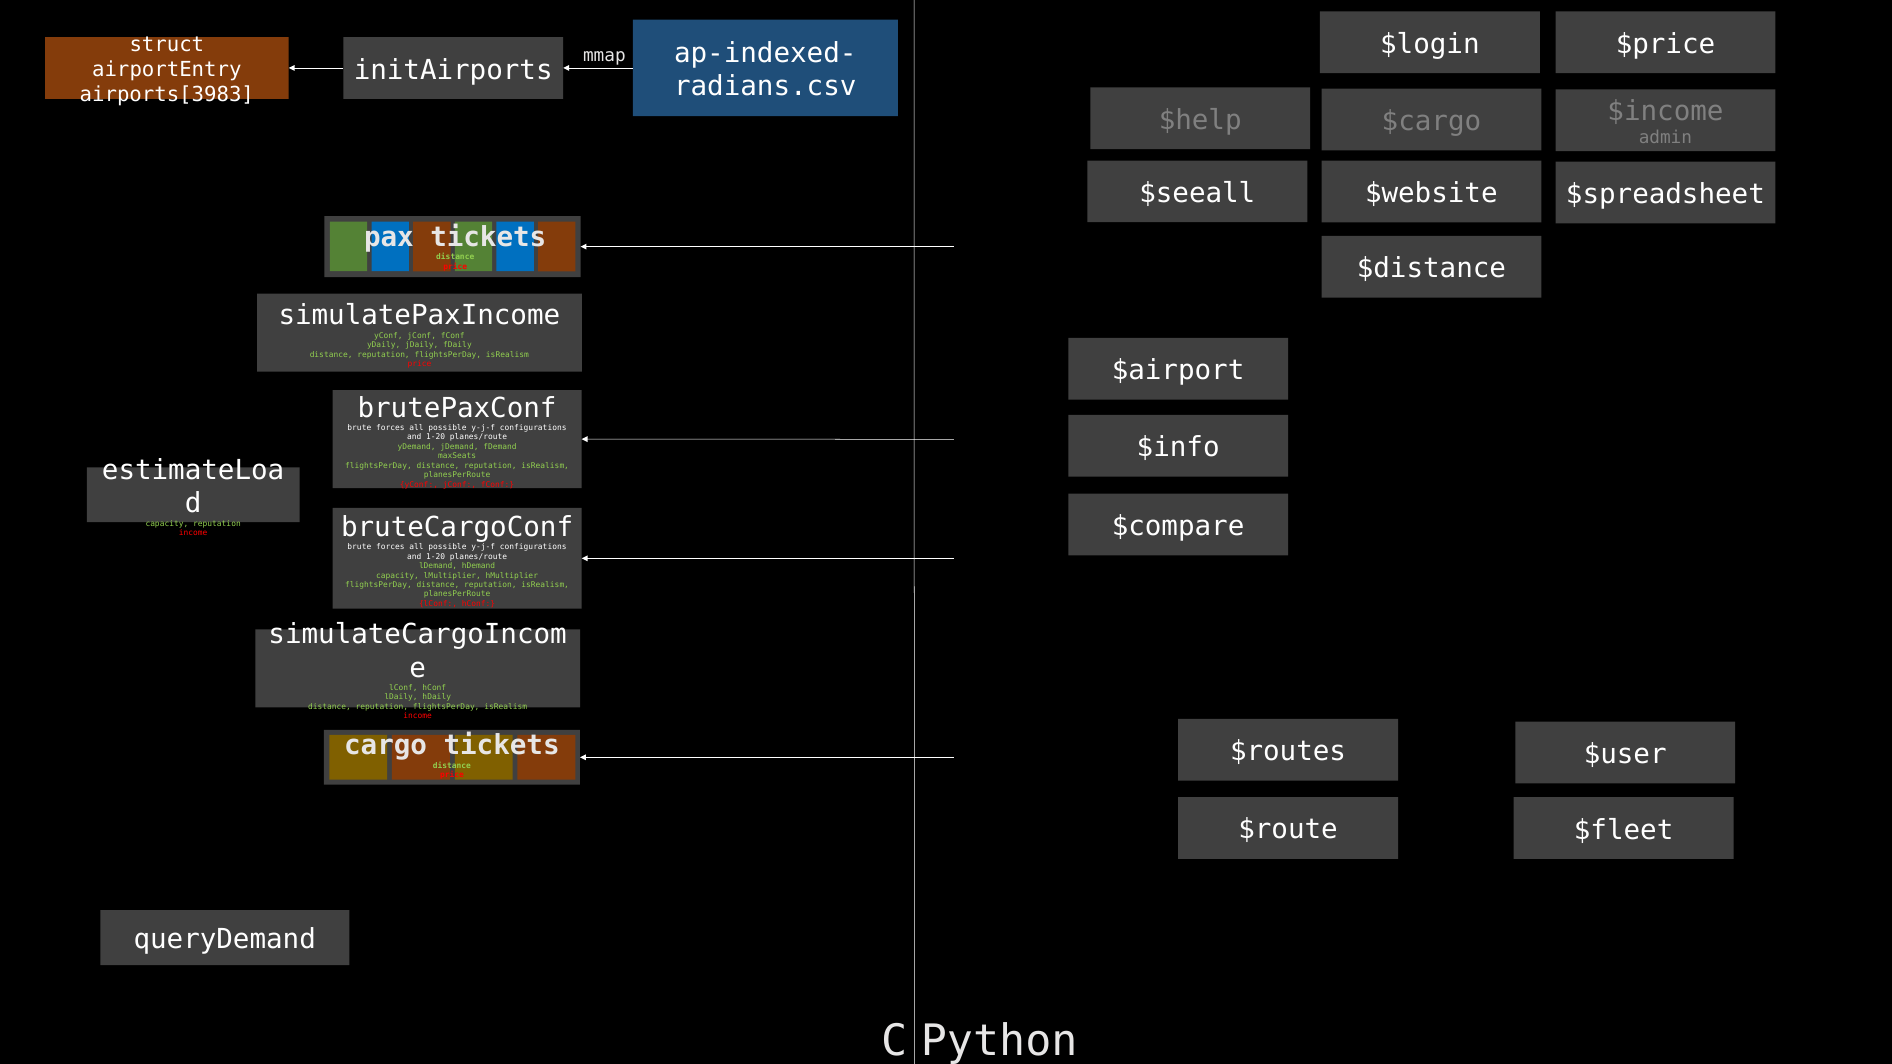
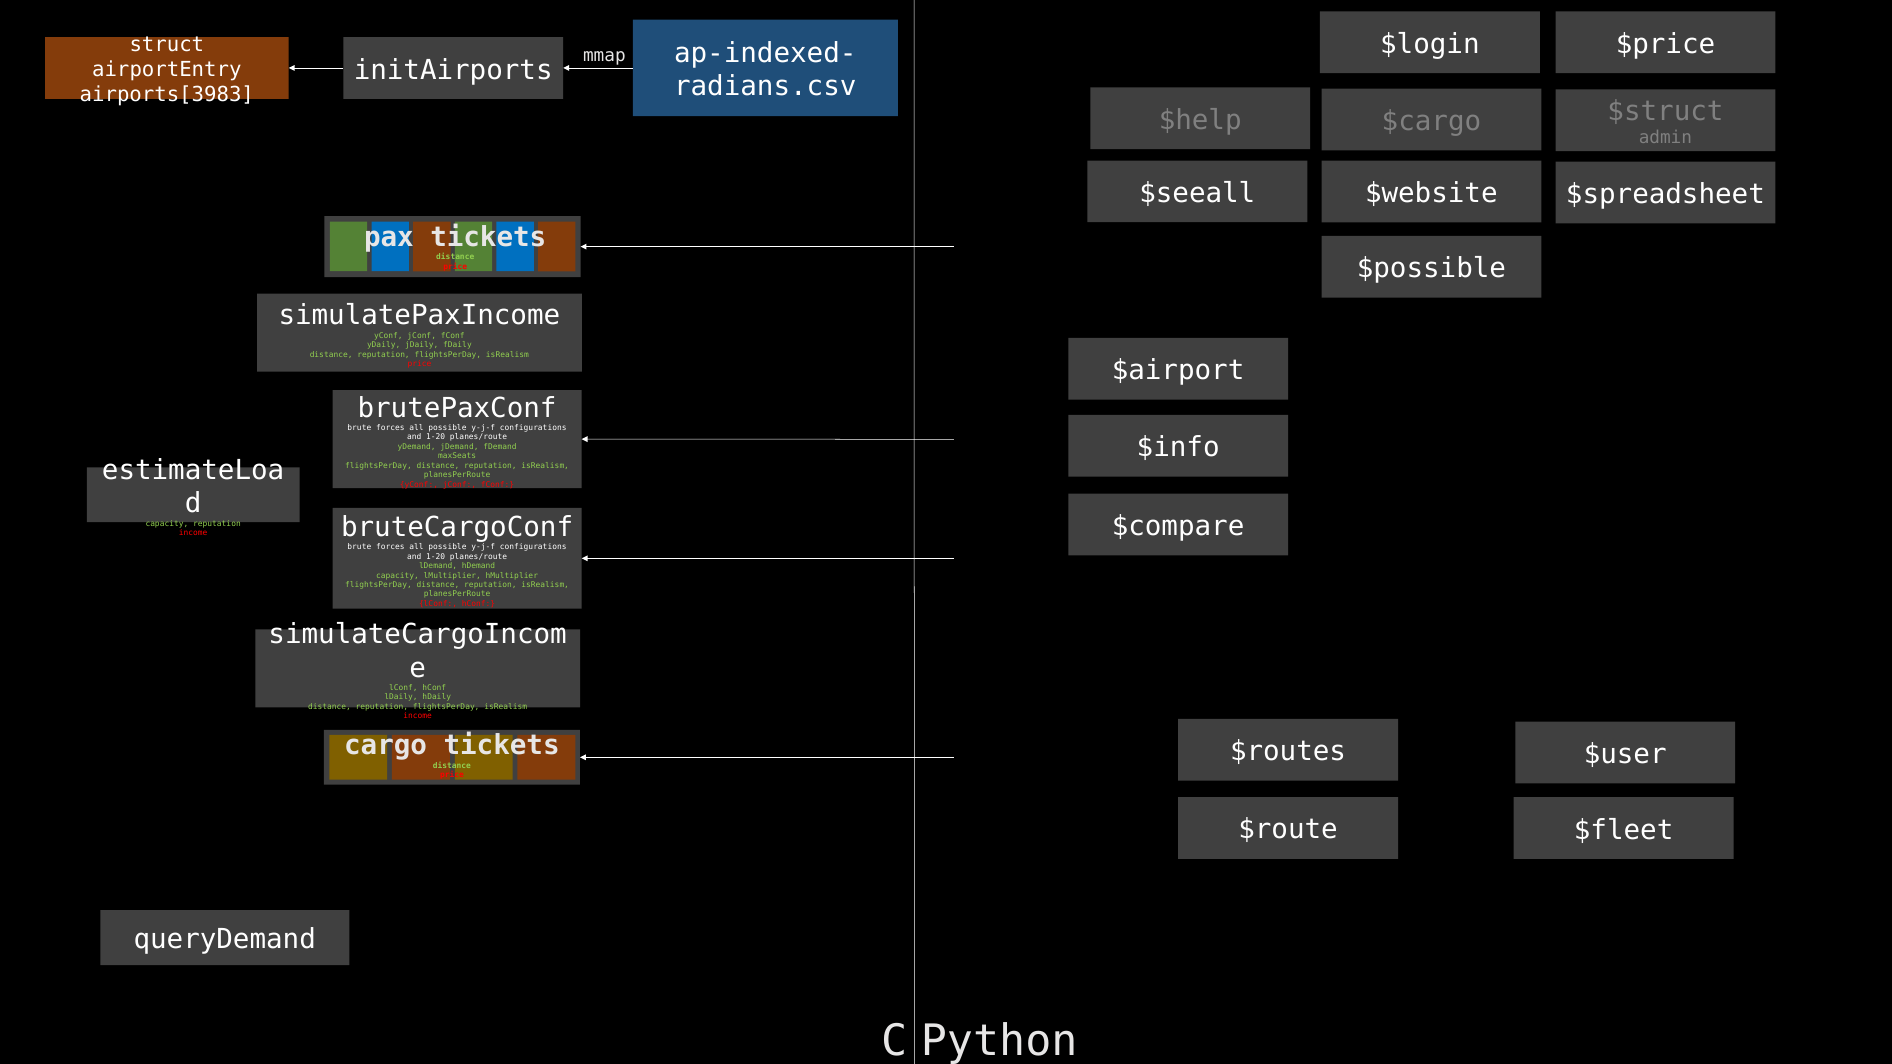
$income: $income -> $struct
$distance: $distance -> $possible
